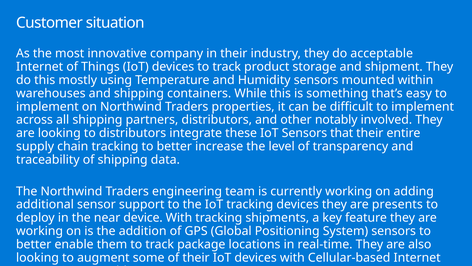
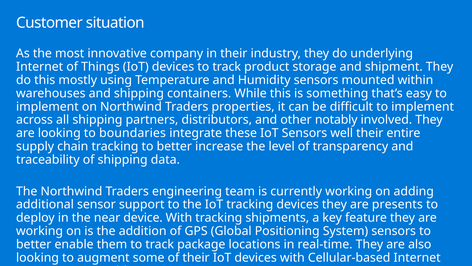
acceptable: acceptable -> underlying
to distributors: distributors -> boundaries
that: that -> well
